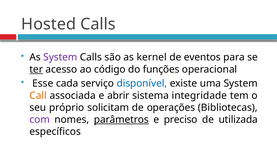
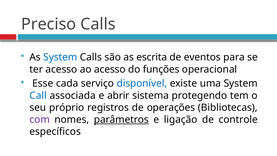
Hosted: Hosted -> Preciso
System at (60, 57) colour: purple -> blue
kernel: kernel -> escrita
ter underline: present -> none
ao código: código -> acesso
Call colour: orange -> blue
integridade: integridade -> protegendo
solicitam: solicitam -> registros
preciso: preciso -> ligação
utilizada: utilizada -> controle
